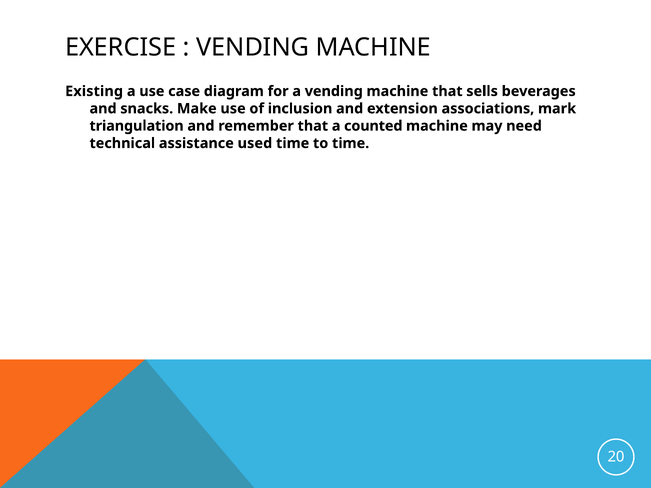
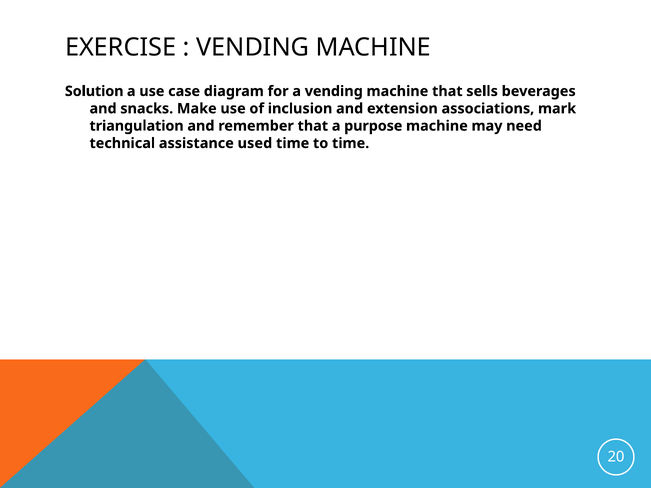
Existing: Existing -> Solution
counted: counted -> purpose
